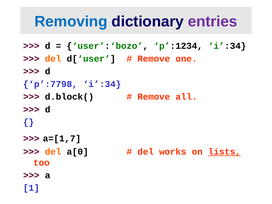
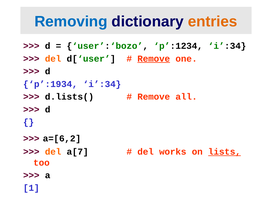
entries colour: purple -> orange
Remove at (154, 59) underline: none -> present
p’:7798: p’:7798 -> p’:1934
d.block(: d.block( -> d.lists(
a=[1,7: a=[1,7 -> a=[6,2
a[0: a[0 -> a[7
